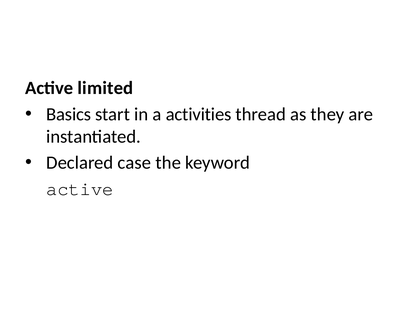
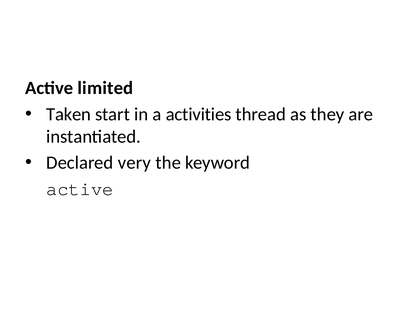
Basics: Basics -> Taken
case: case -> very
